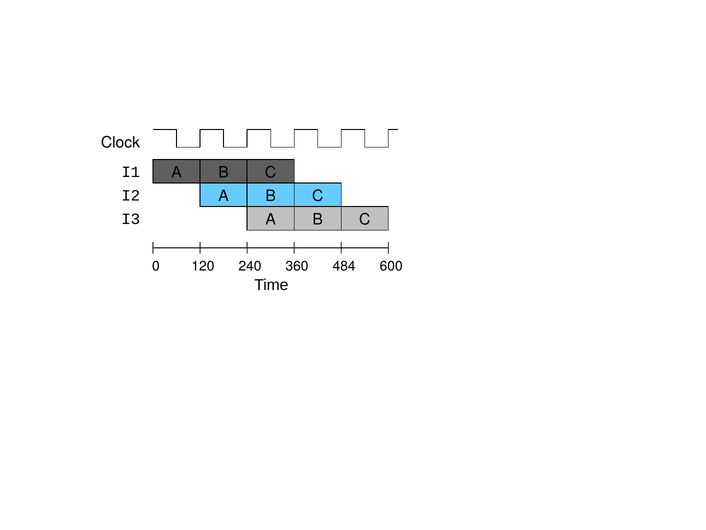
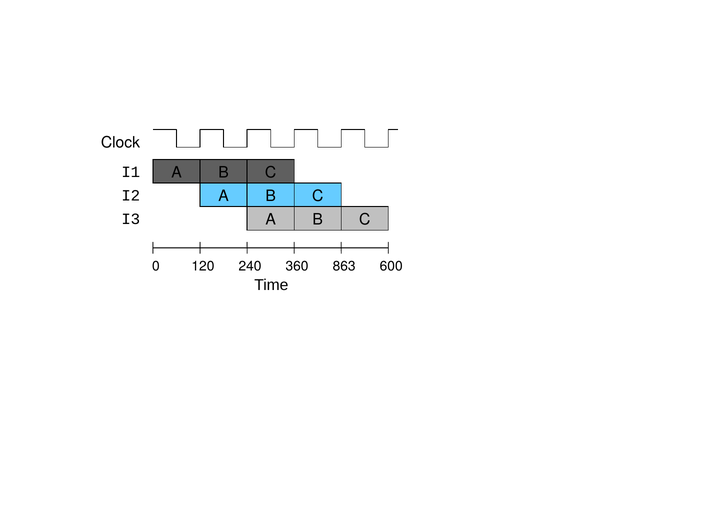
484: 484 -> 863
